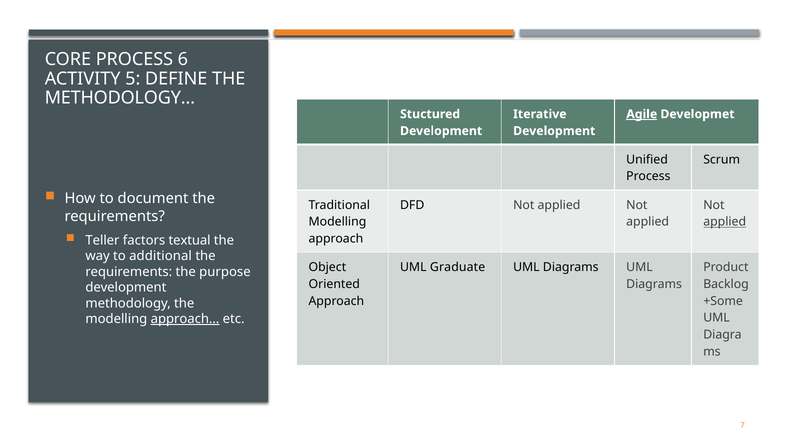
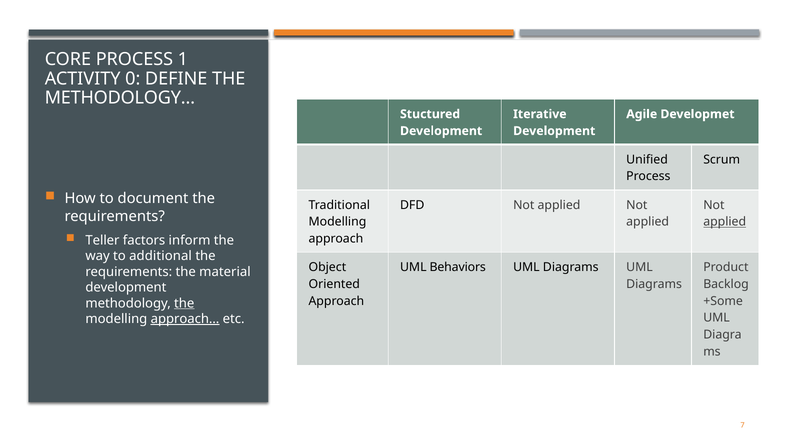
6: 6 -> 1
5: 5 -> 0
Agile underline: present -> none
textual: textual -> inform
Graduate: Graduate -> Behaviors
purpose: purpose -> material
the at (184, 303) underline: none -> present
